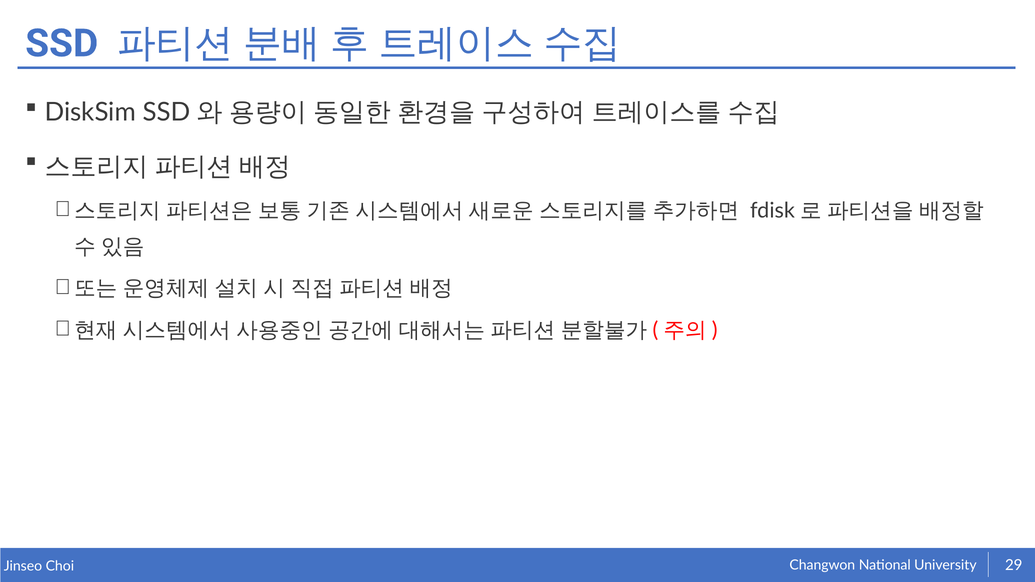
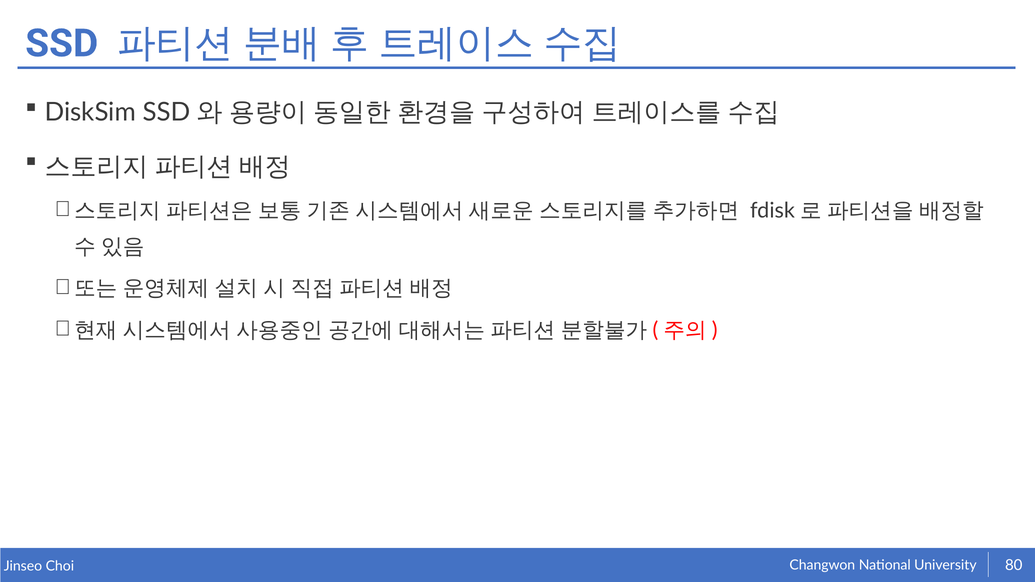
29: 29 -> 80
